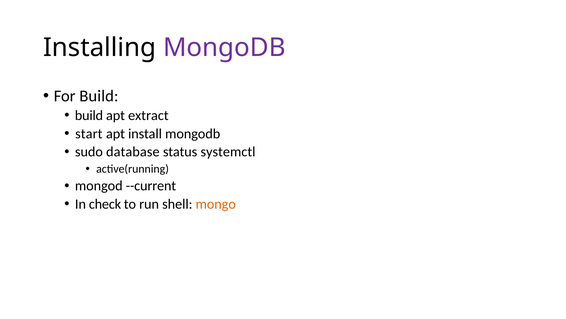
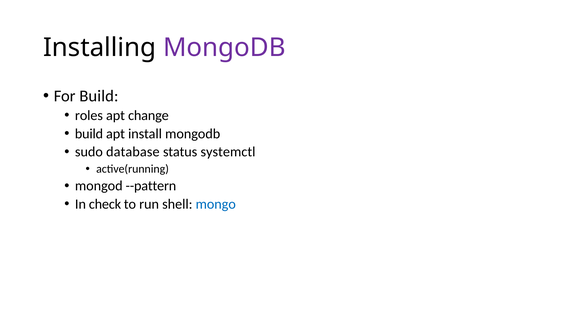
build at (89, 115): build -> roles
extract: extract -> change
start at (89, 133): start -> build
--current: --current -> --pattern
mongo colour: orange -> blue
